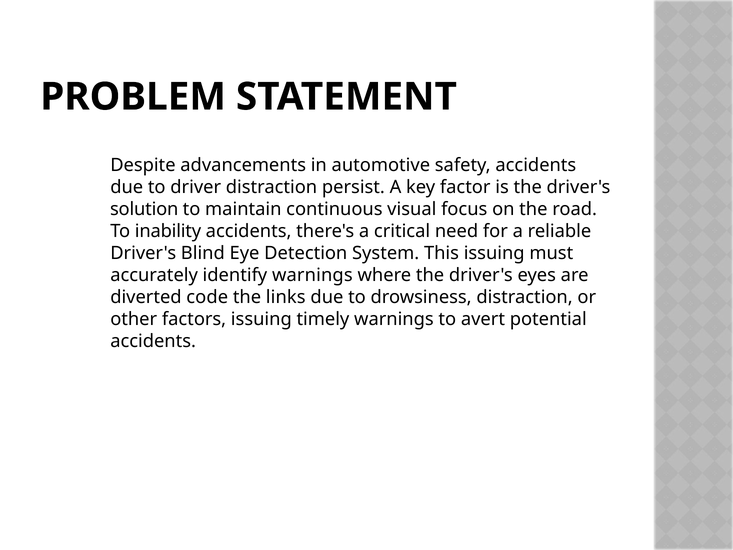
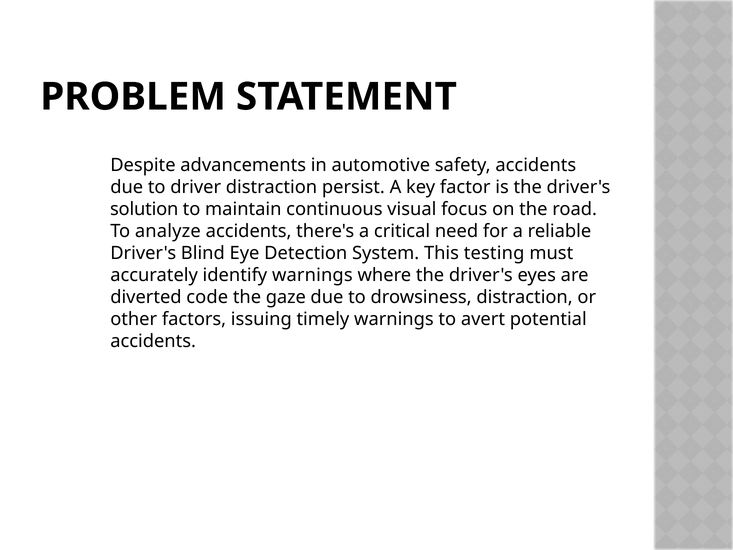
inability: inability -> analyze
This issuing: issuing -> testing
links: links -> gaze
